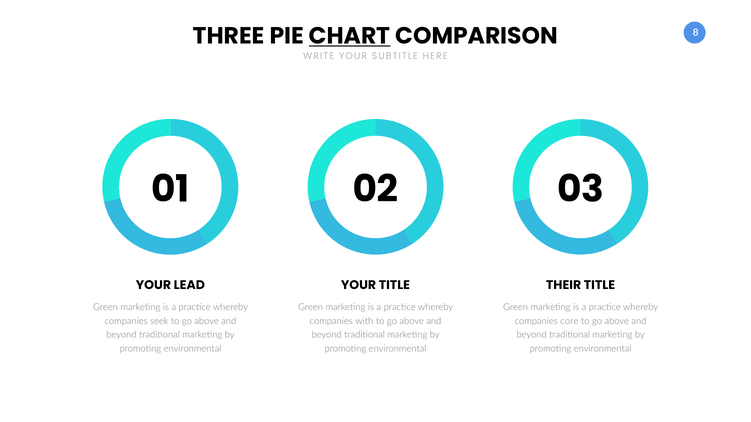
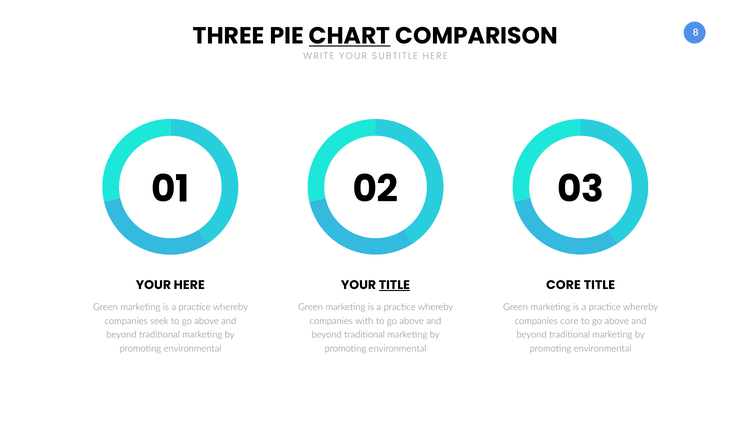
YOUR LEAD: LEAD -> HERE
TITLE at (394, 286) underline: none -> present
THEIR at (564, 286): THEIR -> CORE
